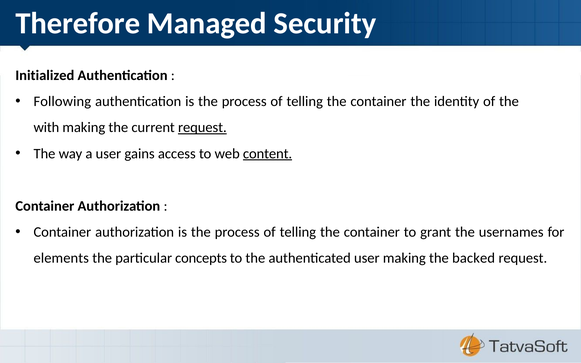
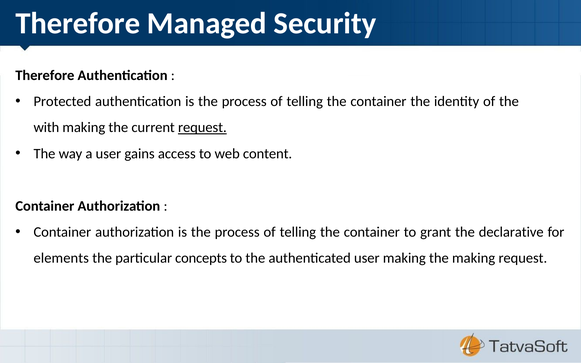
Initialized at (45, 75): Initialized -> Therefore
Following: Following -> Protected
content underline: present -> none
usernames: usernames -> declarative
the backed: backed -> making
